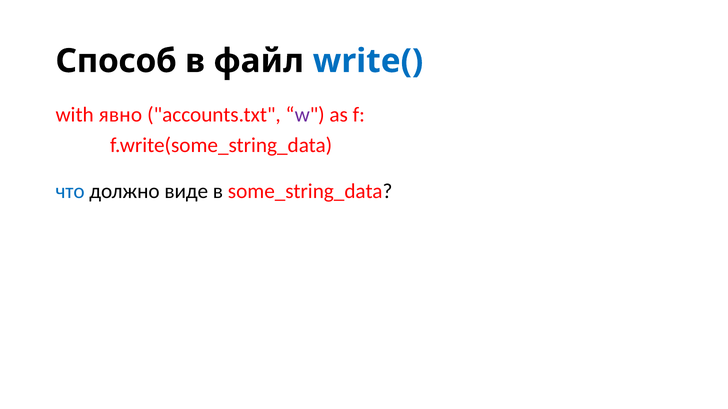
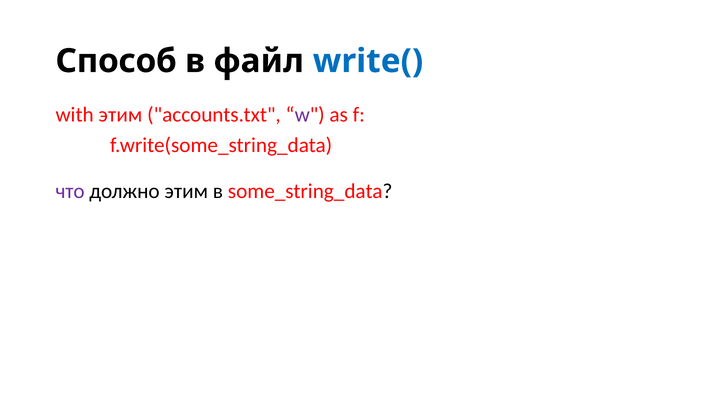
with явно: явно -> этим
что colour: blue -> purple
должно виде: виде -> этим
